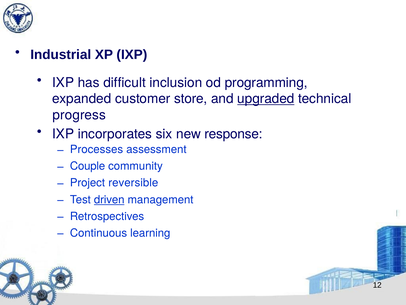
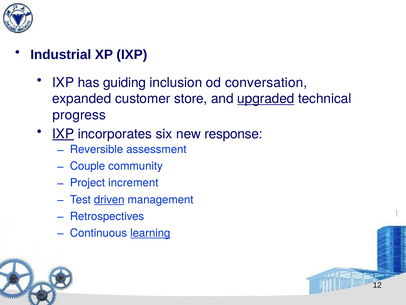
difficult: difficult -> guiding
programming: programming -> conversation
IXP at (63, 134) underline: none -> present
Processes: Processes -> Reversible
reversible: reversible -> increment
learning underline: none -> present
